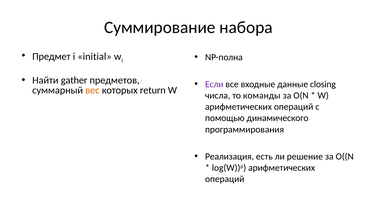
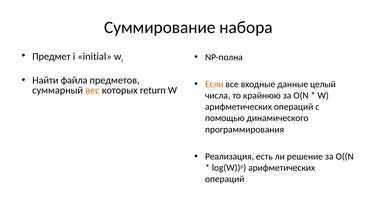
gather: gather -> файла
Если colour: purple -> orange
closing: closing -> целый
команды: команды -> крайнюю
